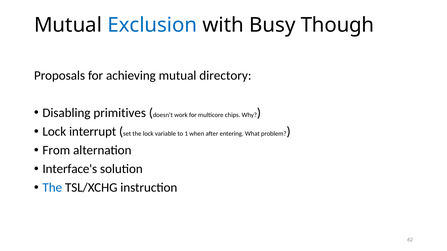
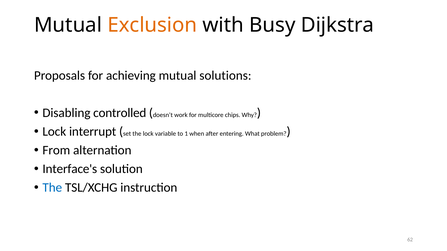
Exclusion colour: blue -> orange
Though: Though -> Dijkstra
directory: directory -> solutions
primitives: primitives -> controlled
